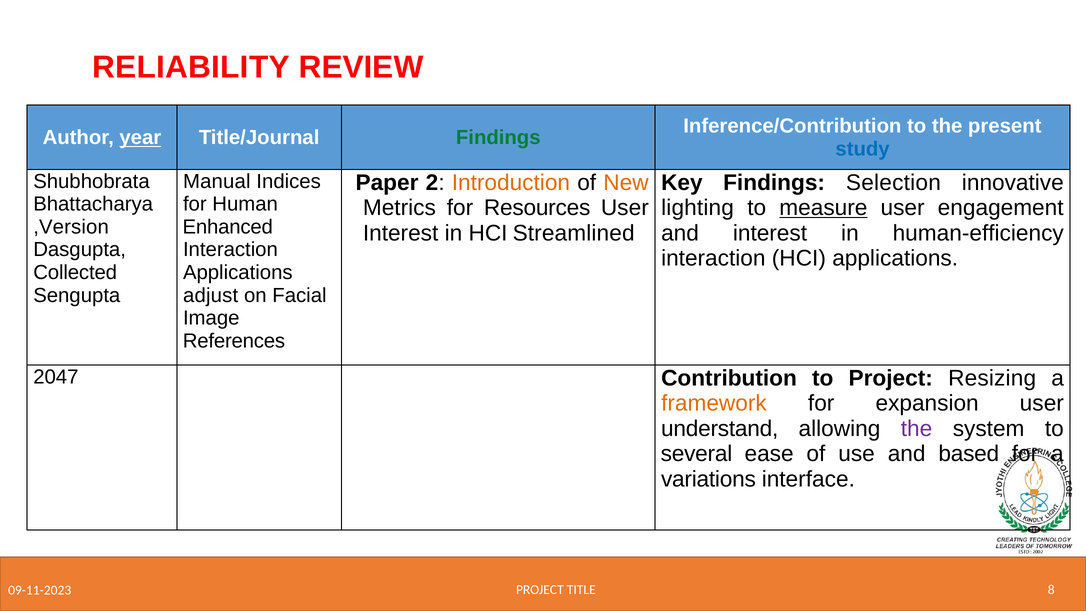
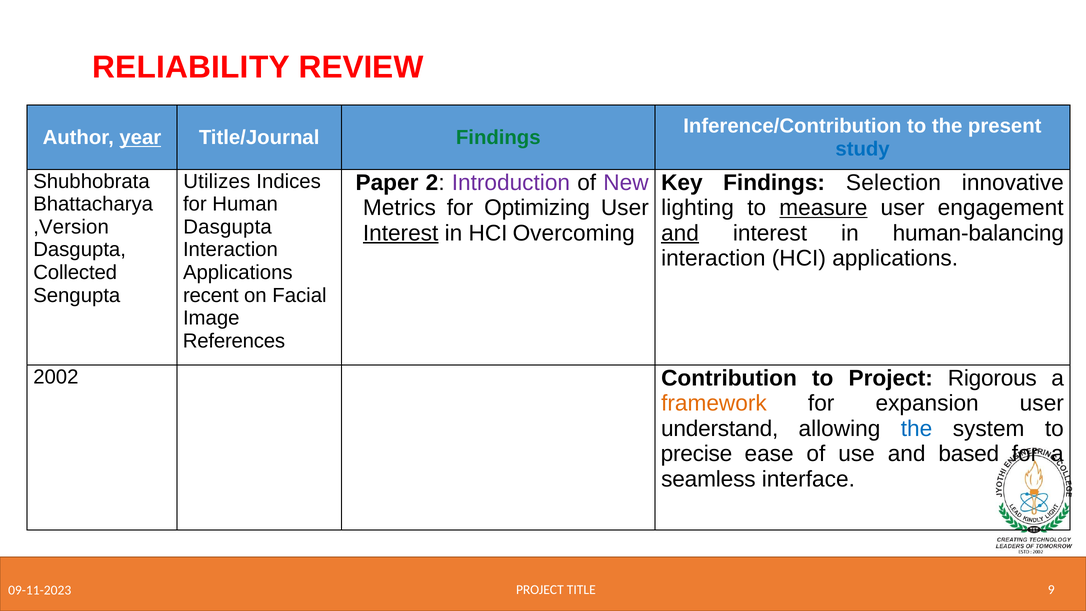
Manual: Manual -> Utilizes
Introduction colour: orange -> purple
New colour: orange -> purple
Resources: Resources -> Optimizing
Enhanced at (228, 227): Enhanced -> Dasgupta
Interest at (401, 233) underline: none -> present
Streamlined: Streamlined -> Overcoming
and at (680, 233) underline: none -> present
human-efficiency: human-efficiency -> human-balancing
adjust: adjust -> recent
2047: 2047 -> 2002
Resizing: Resizing -> Rigorous
the at (917, 429) colour: purple -> blue
several: several -> precise
variations: variations -> seamless
8: 8 -> 9
